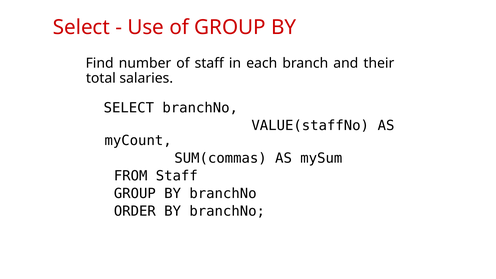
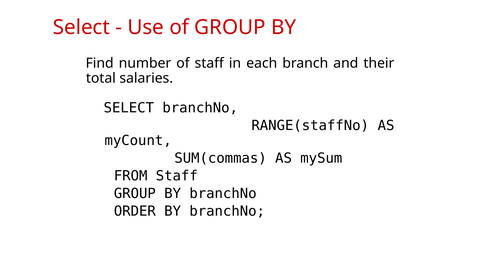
VALUE(staffNo: VALUE(staffNo -> RANGE(staffNo
